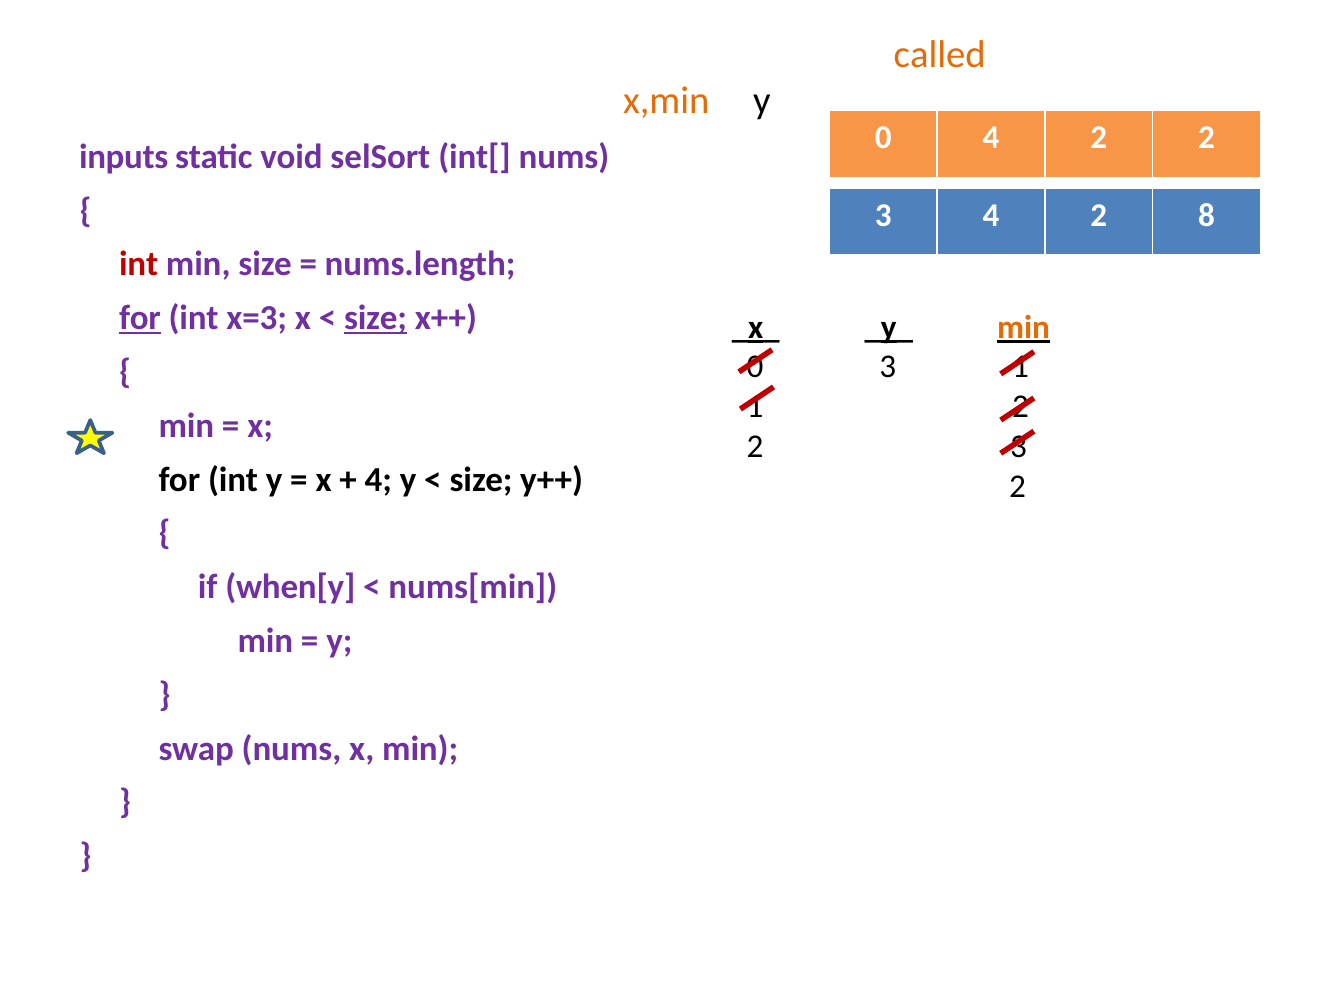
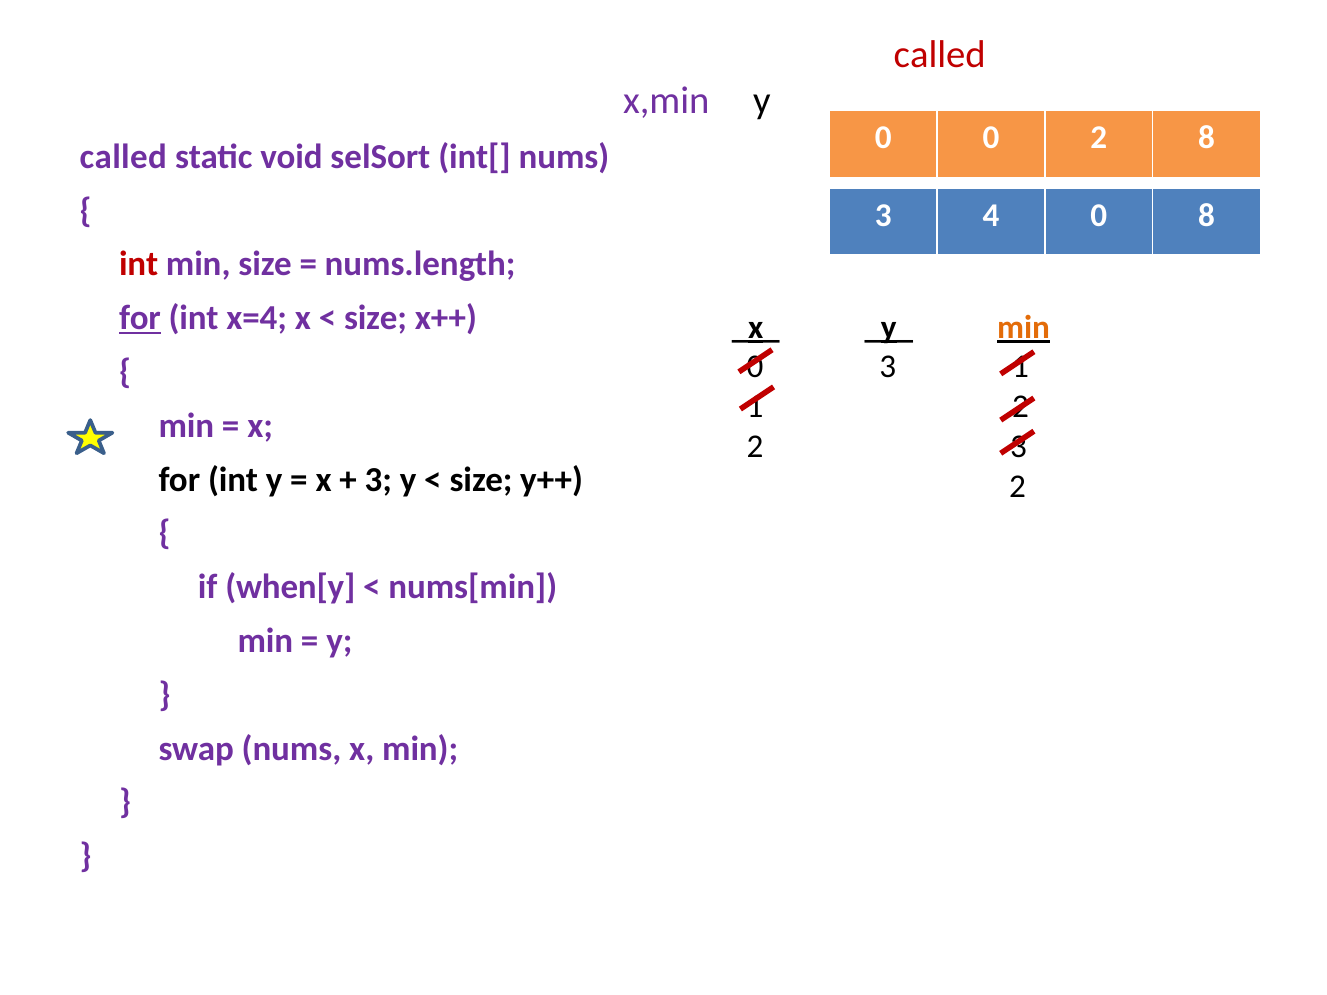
called at (940, 55) colour: orange -> red
x,min colour: orange -> purple
0 4: 4 -> 0
2 at (1207, 138): 2 -> 8
inputs at (124, 157): inputs -> called
3 4 2: 2 -> 0
x=3: x=3 -> x=4
size at (376, 318) underline: present -> none
4 at (378, 480): 4 -> 3
